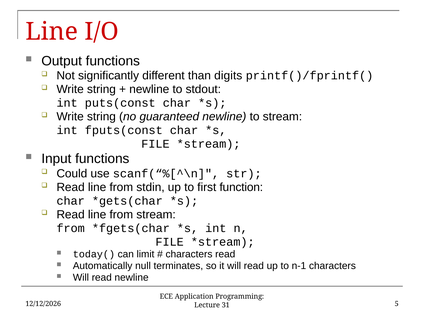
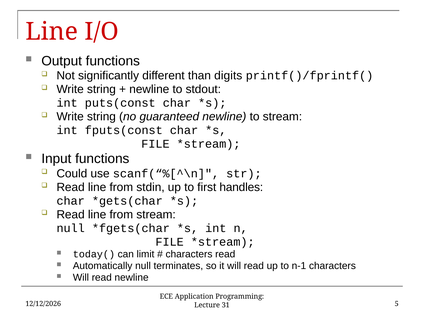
function: function -> handles
from at (71, 228): from -> null
